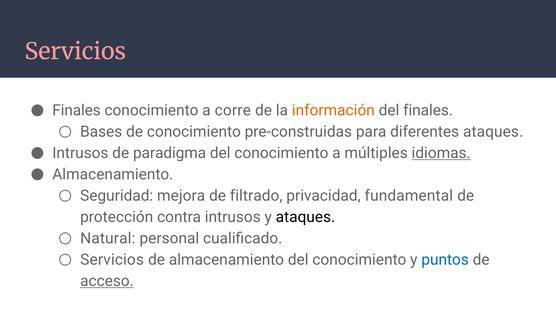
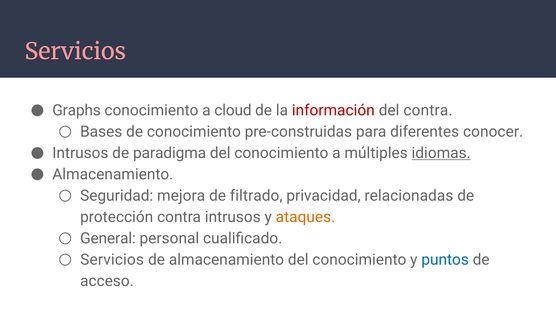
Finales at (77, 110): Finales -> Graphs
corre: corre -> cloud
información colour: orange -> red
del finales: finales -> contra
diferentes ataques: ataques -> conocer
fundamental: fundamental -> relacionadas
ataques at (305, 217) colour: black -> orange
Natural: Natural -> General
acceso underline: present -> none
